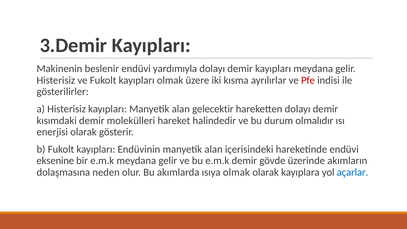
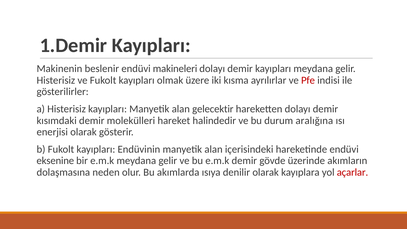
3.Demir: 3.Demir -> 1.Demir
yardımıyla: yardımıyla -> makineleri
olmalıdır: olmalıdır -> aralığına
ısıya olmak: olmak -> denilir
açarlar colour: blue -> red
